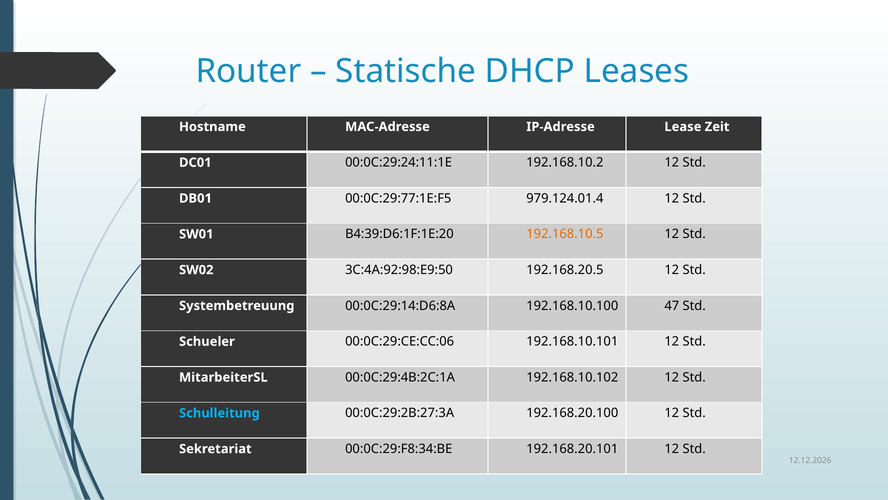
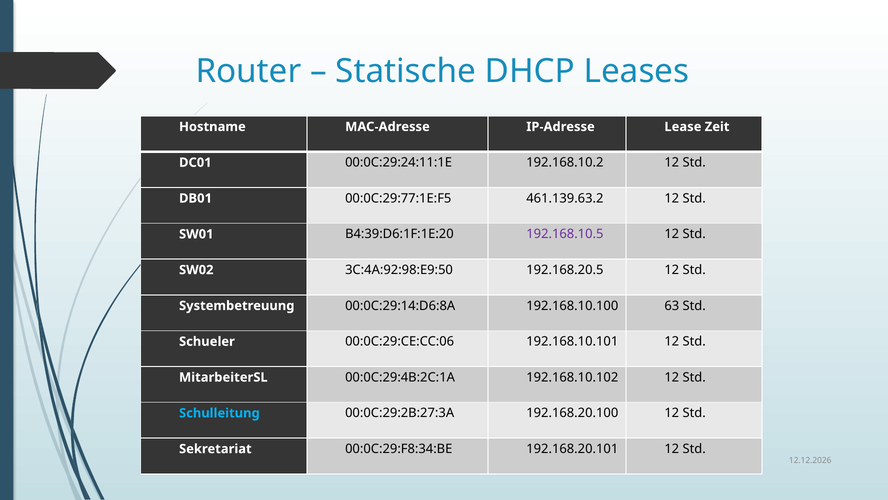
979.124.01.4: 979.124.01.4 -> 461.139.63.2
192.168.10.5 colour: orange -> purple
47: 47 -> 63
